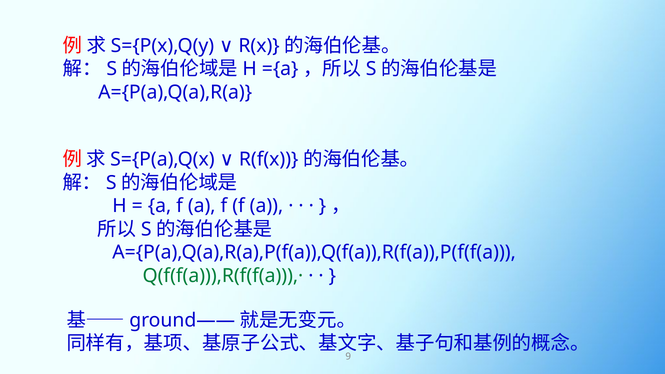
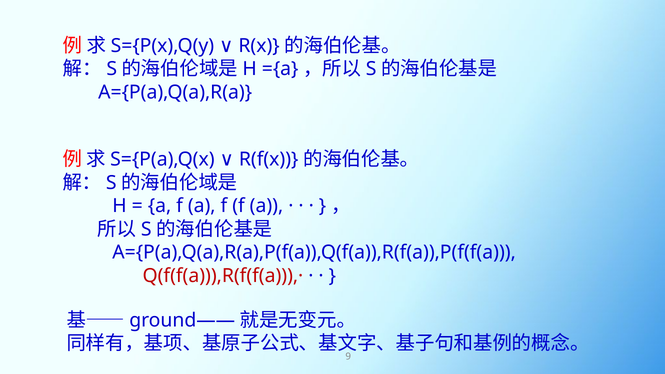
Q(f(f(a))),R(f(f(a))),· colour: green -> red
